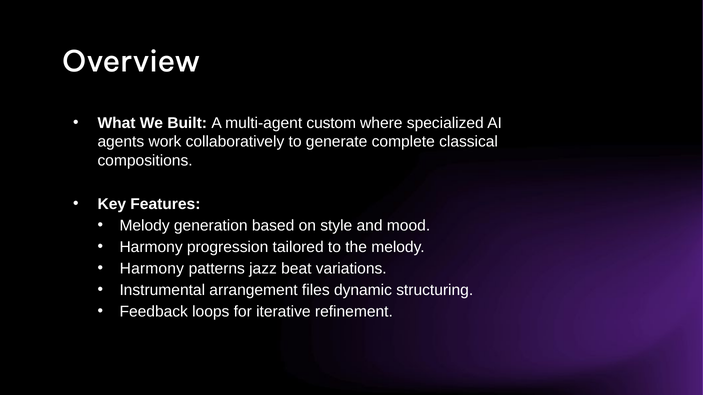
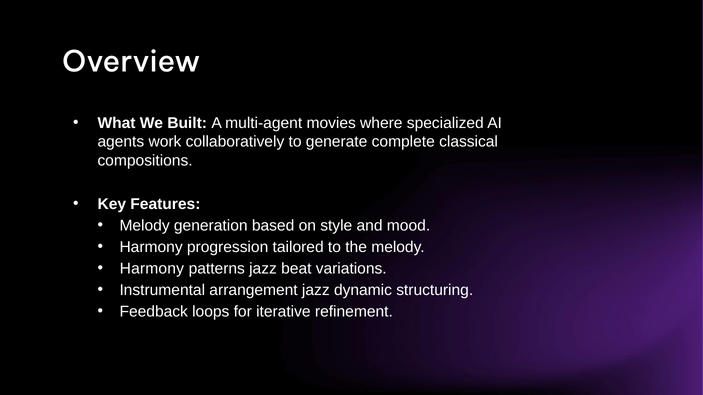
custom: custom -> movies
arrangement files: files -> jazz
